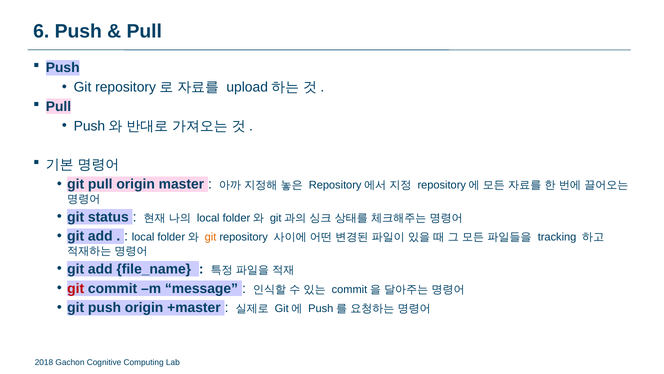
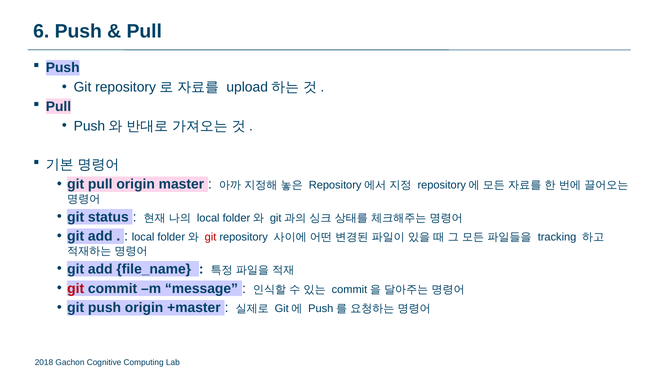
git at (211, 237) colour: orange -> red
